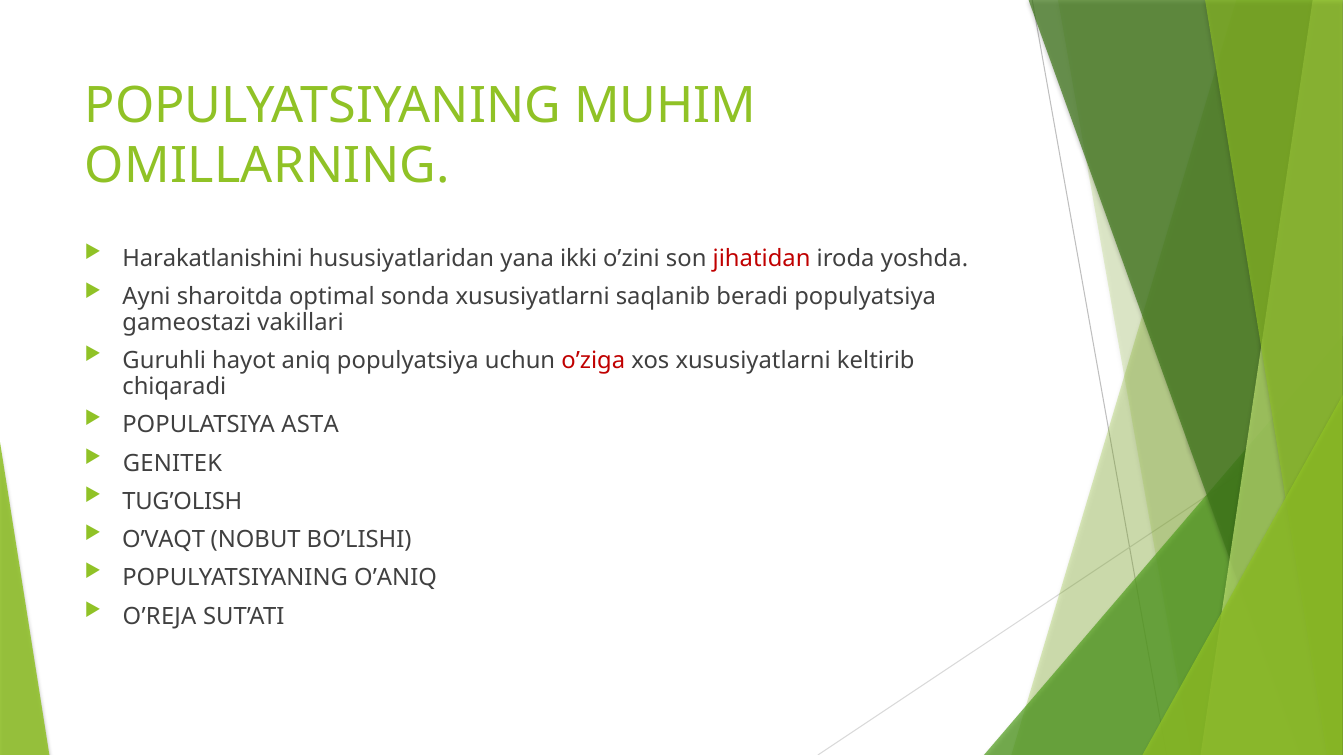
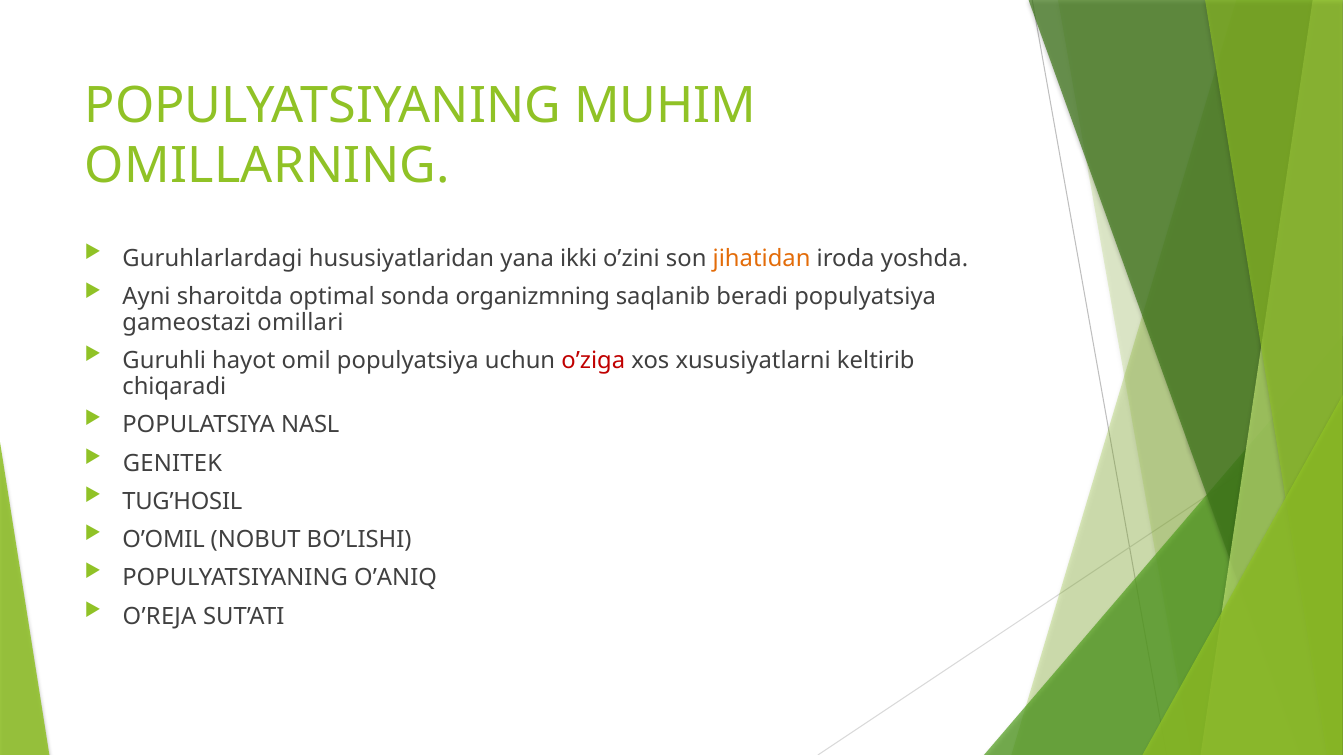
Harakatlanishini: Harakatlanishini -> Guruhlarlardagi
jihatidan colour: red -> orange
sonda xususiyatlarni: xususiyatlarni -> organizmning
vakillari: vakillari -> omillari
aniq: aniq -> omil
ASTA: ASTA -> NASL
TUG’OLISH: TUG’OLISH -> TUG’HOSIL
O’VAQT: O’VAQT -> O’OMIL
